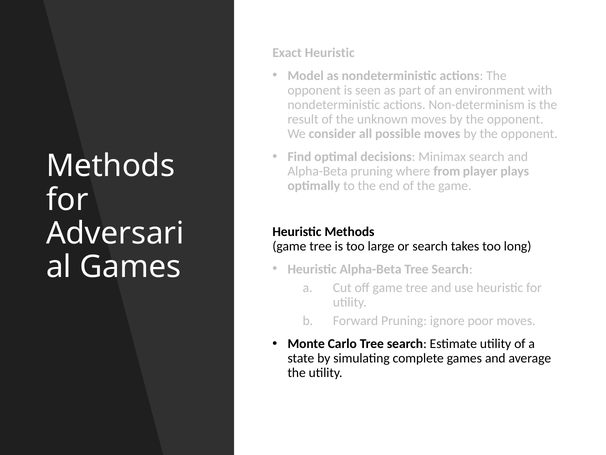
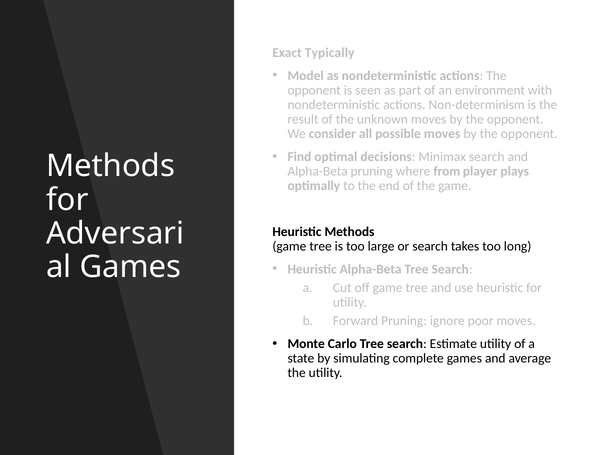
Exact Heuristic: Heuristic -> Typically
